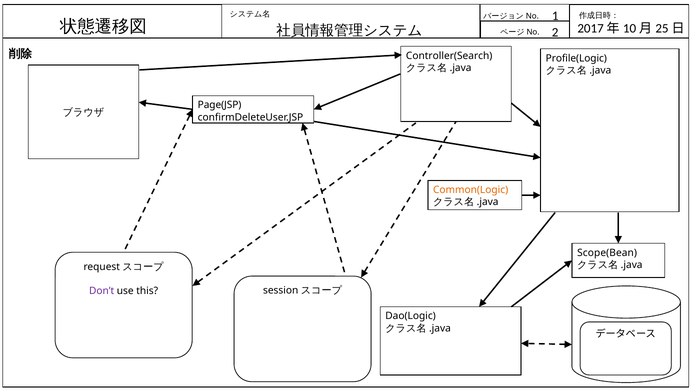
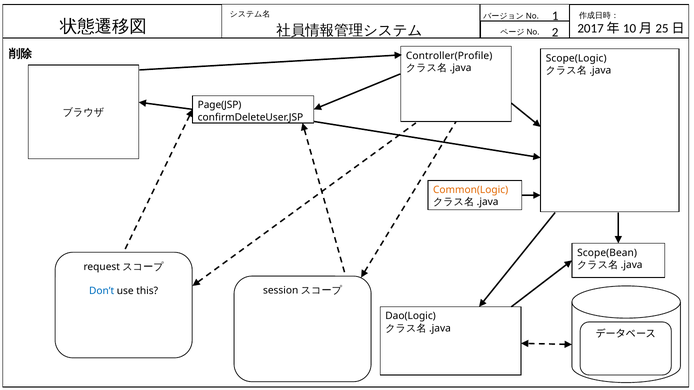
Controller(Search: Controller(Search -> Controller(Profile
Profile(Logic: Profile(Logic -> Scope(Logic
Don’t colour: purple -> blue
